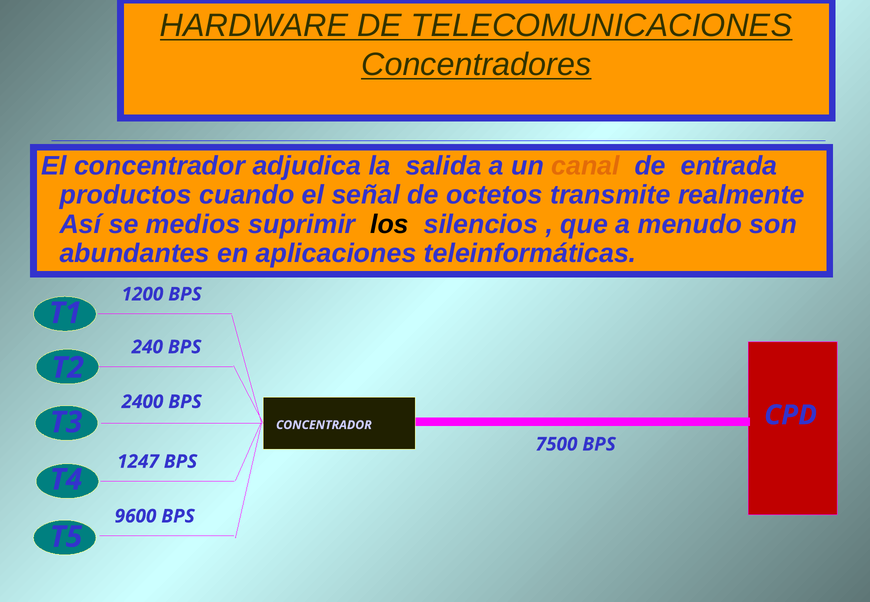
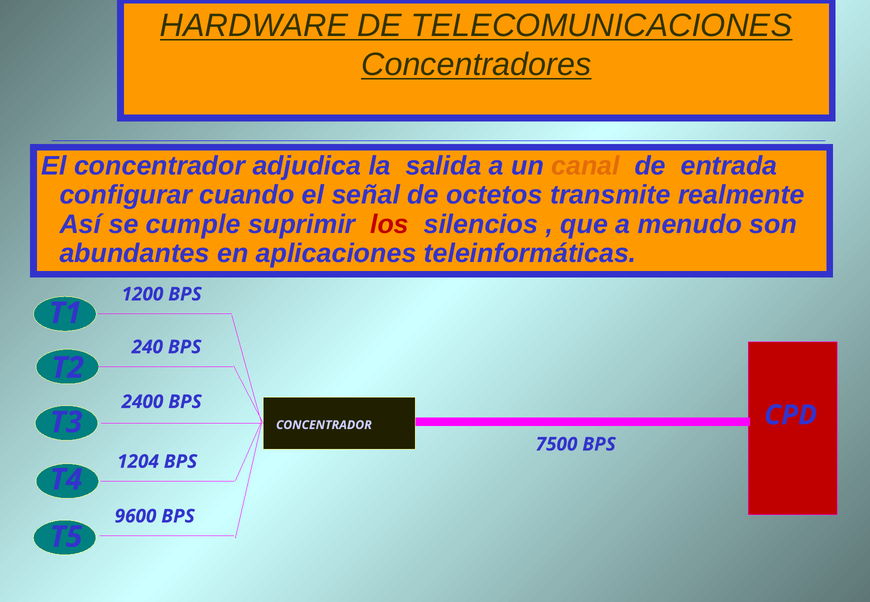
productos: productos -> configurar
medios: medios -> cumple
los colour: black -> red
1247: 1247 -> 1204
